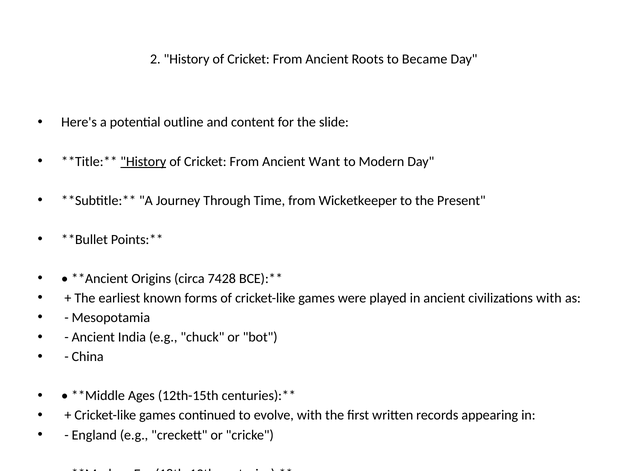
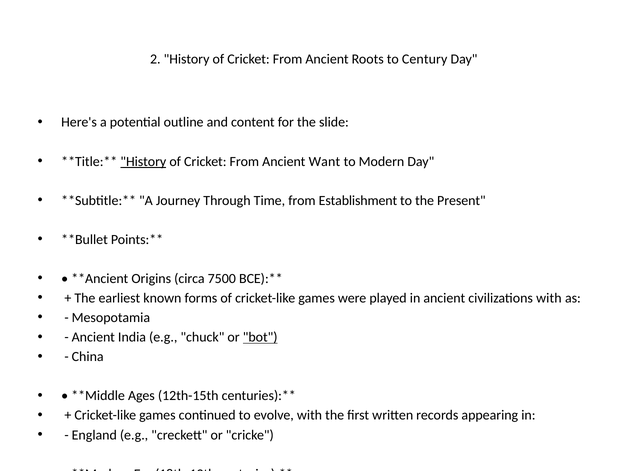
to Became: Became -> Century
from Wicketkeeper: Wicketkeeper -> Establishment
7428: 7428 -> 7500
bot underline: none -> present
